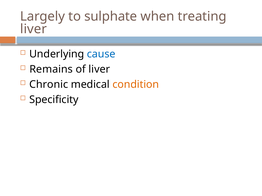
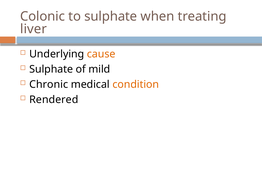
Largely: Largely -> Colonic
cause colour: blue -> orange
Remains at (51, 69): Remains -> Sulphate
of liver: liver -> mild
Specificity: Specificity -> Rendered
